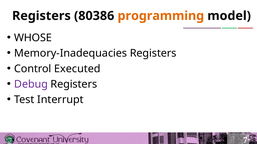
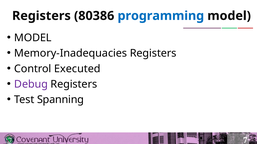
programming colour: orange -> blue
WHOSE at (33, 38): WHOSE -> MODEL
Interrupt: Interrupt -> Spanning
